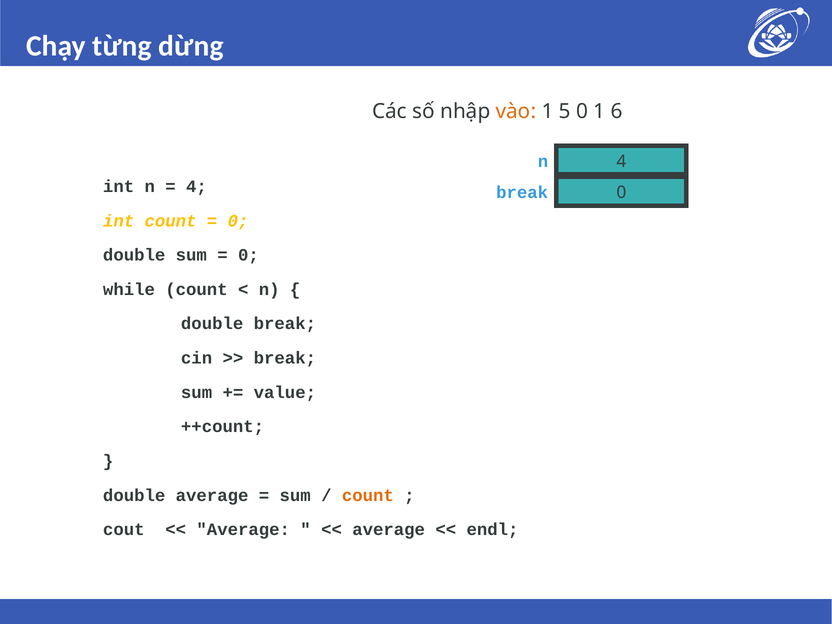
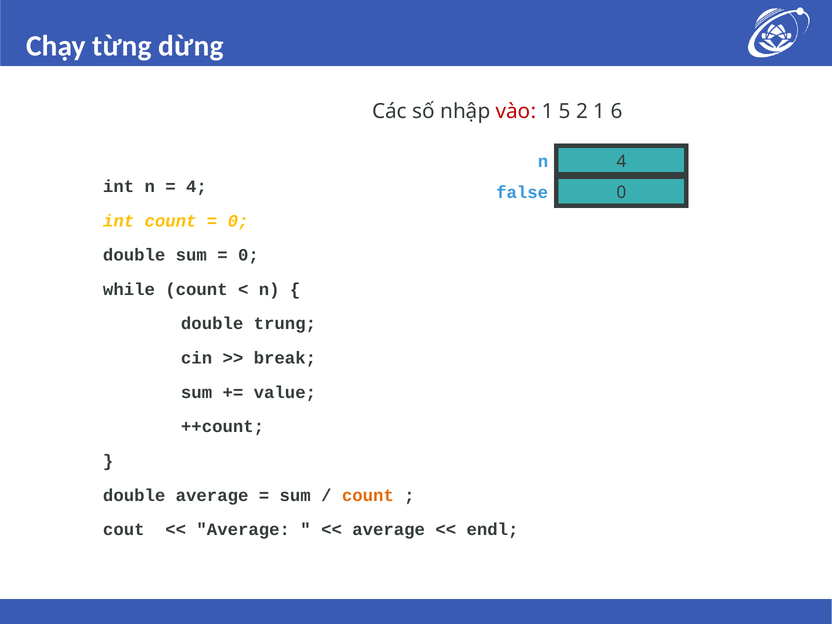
vào colour: orange -> red
5 0: 0 -> 2
break at (522, 193): break -> false
double break: break -> trung
